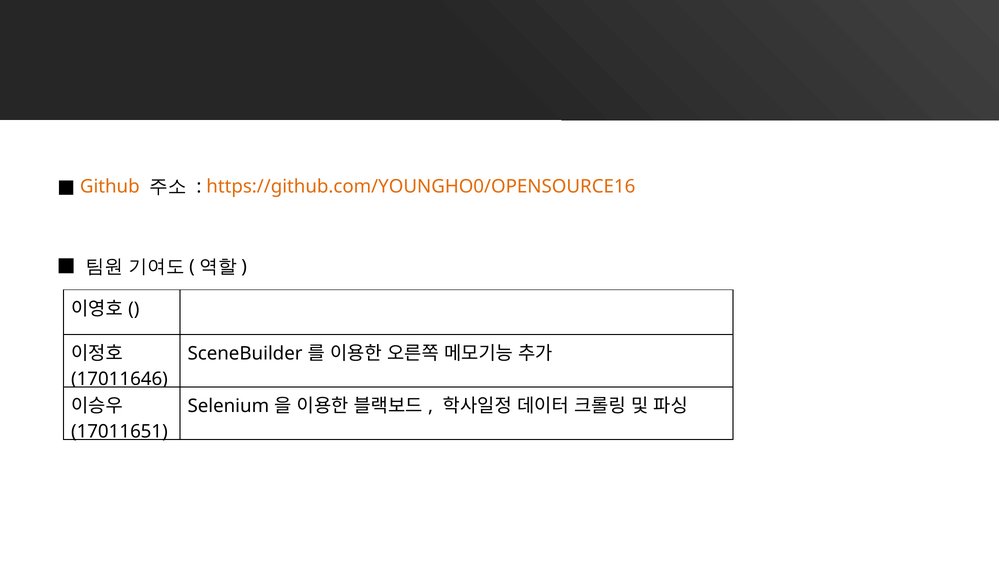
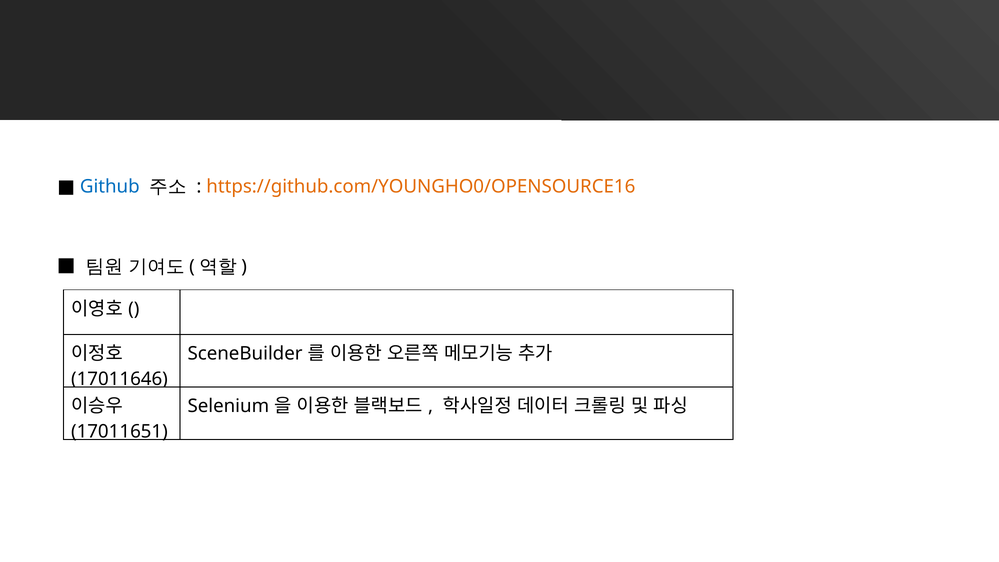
Github colour: orange -> blue
